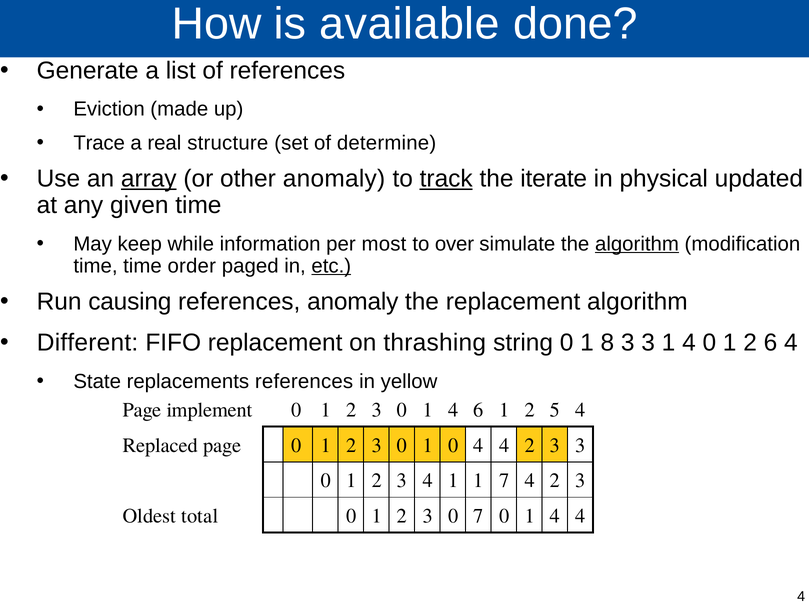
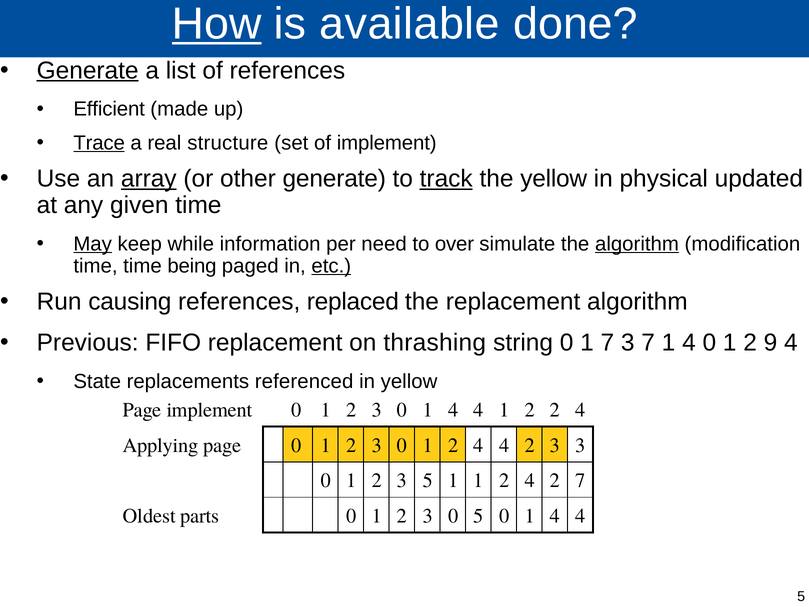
How underline: none -> present
Generate at (88, 70) underline: none -> present
Eviction: Eviction -> Efficient
Trace underline: none -> present
of determine: determine -> implement
other anomaly: anomaly -> generate
the iterate: iterate -> yellow
May underline: none -> present
most: most -> need
order: order -> being
references anomaly: anomaly -> replaced
Different: Different -> Previous
1 8: 8 -> 7
3 at (648, 342): 3 -> 7
2 6: 6 -> 9
replacements references: references -> referenced
6 at (479, 410): 6 -> 4
2 5: 5 -> 2
Replaced: Replaced -> Applying
0 at (453, 445): 0 -> 2
3 4: 4 -> 5
1 1 7: 7 -> 2
3 at (581, 480): 3 -> 7
total: total -> parts
0 7: 7 -> 5
Khattab 4: 4 -> 5
